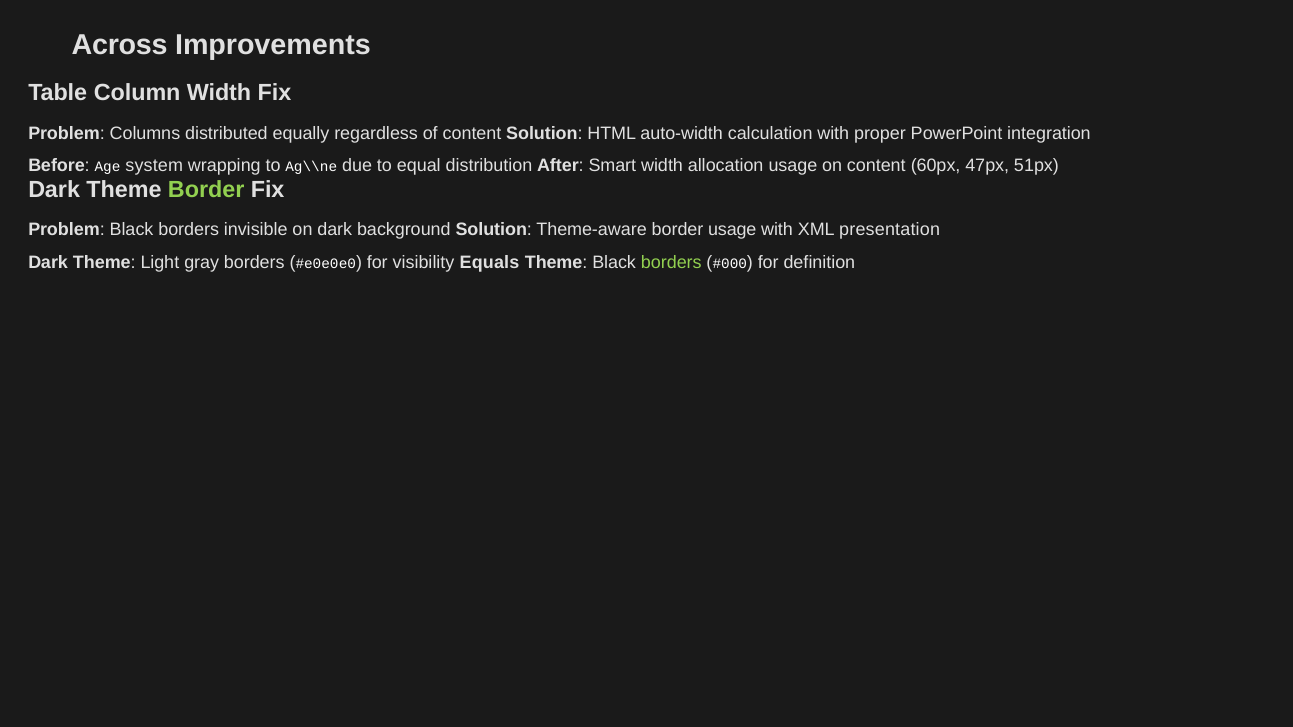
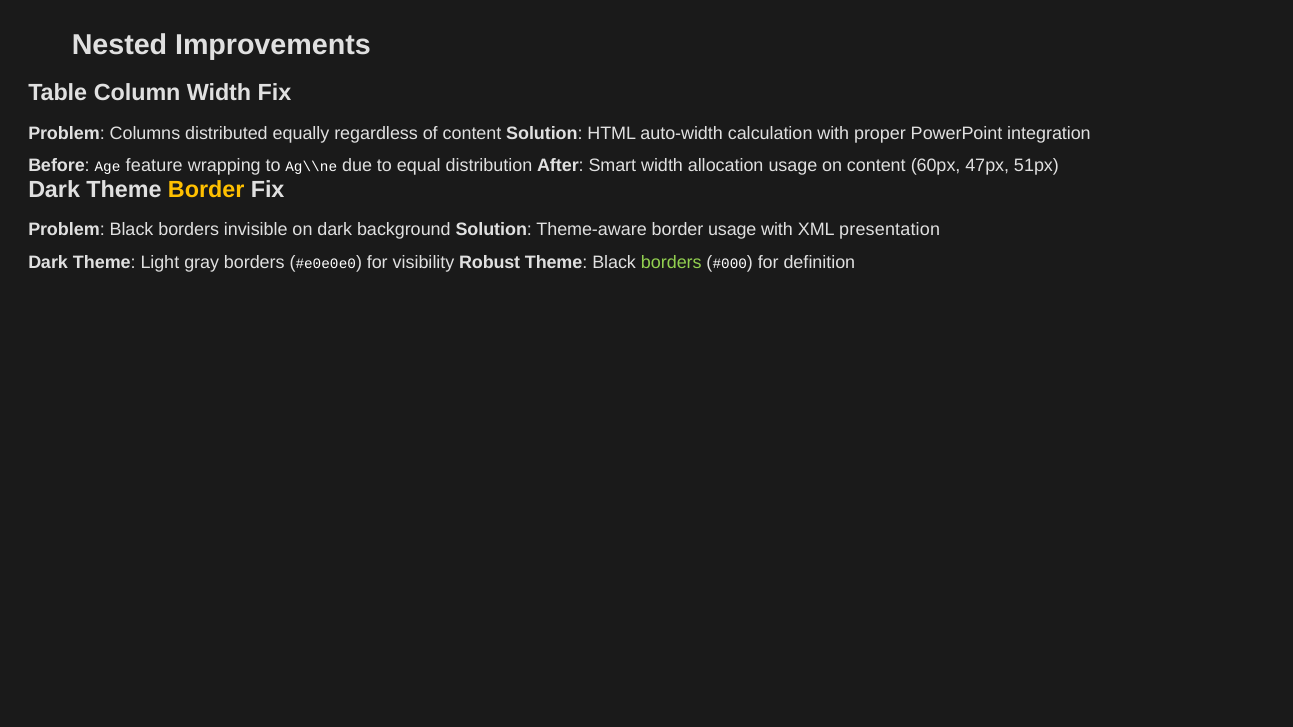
Across: Across -> Nested
system: system -> feature
Border at (206, 189) colour: light green -> yellow
Equals: Equals -> Robust
